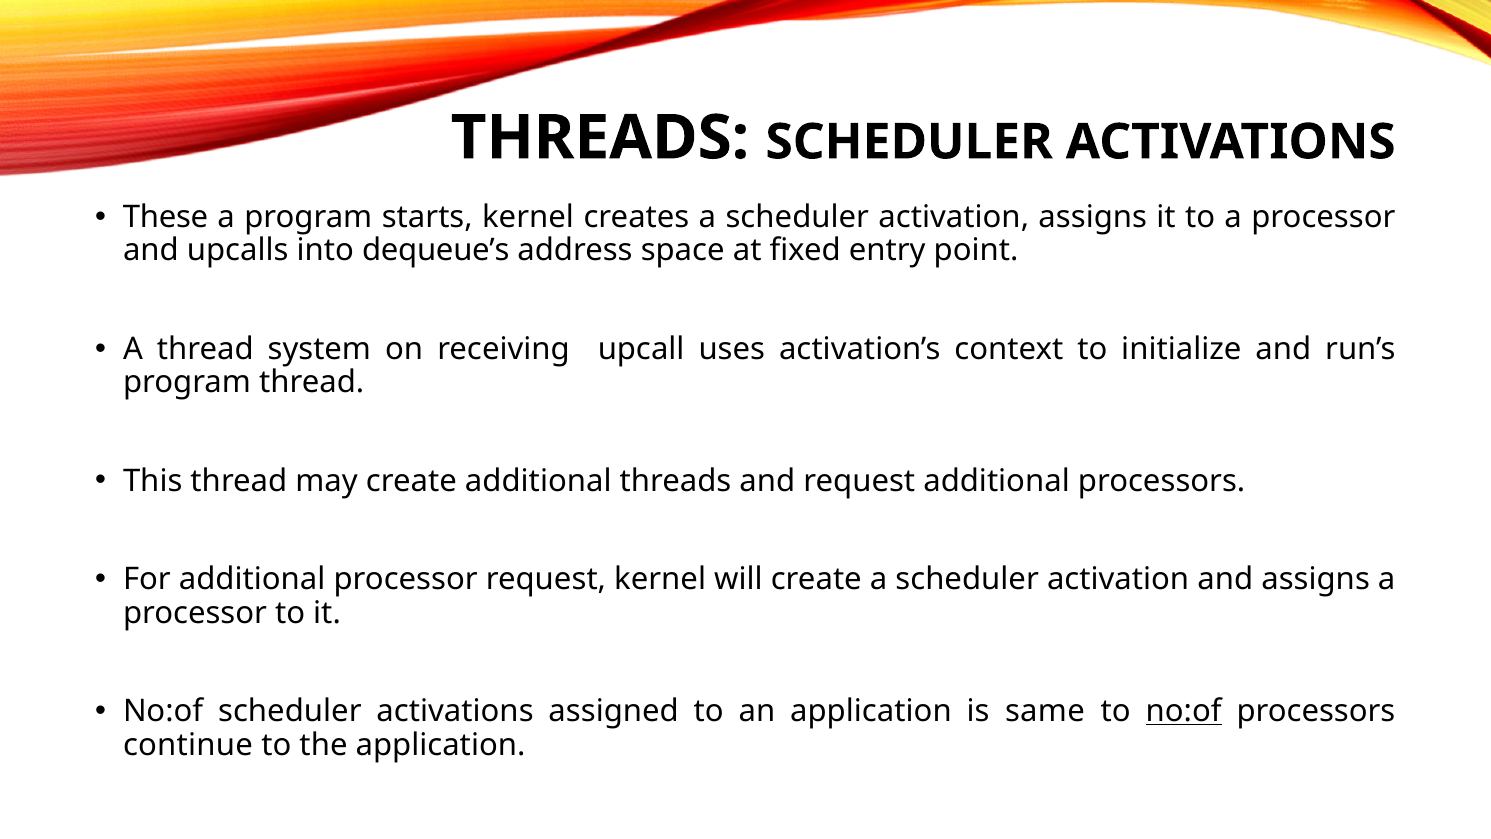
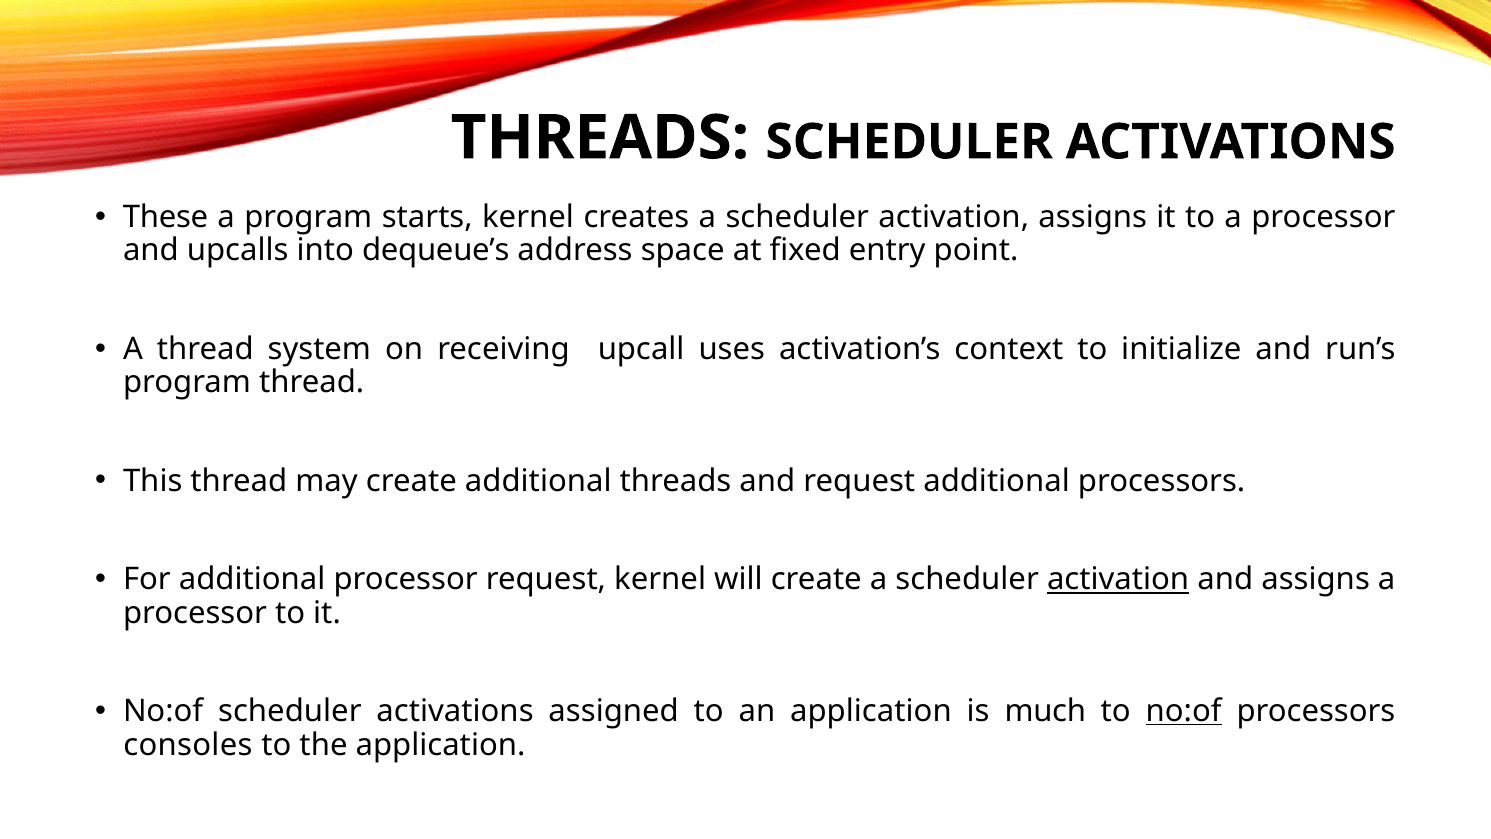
activation at (1118, 579) underline: none -> present
same: same -> much
continue: continue -> consoles
